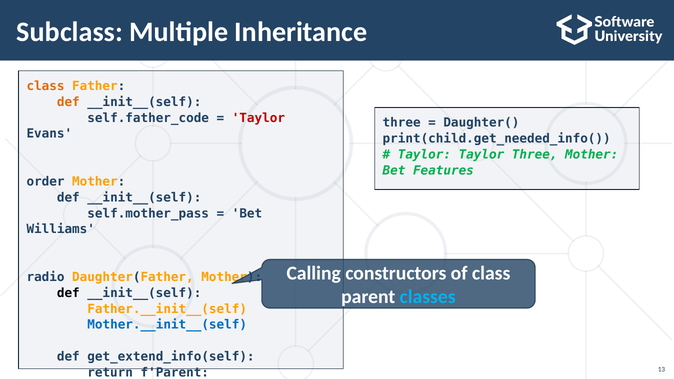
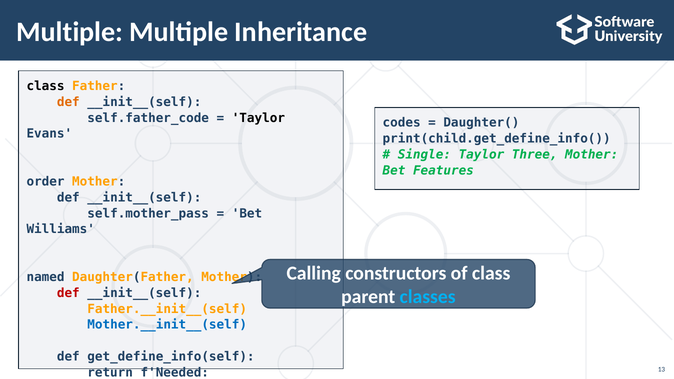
Subclass at (70, 32): Subclass -> Multiple
class at (46, 86) colour: orange -> black
Taylor at (258, 118) colour: red -> black
three at (402, 123): three -> codes
print(child.get_needed_info(: print(child.get_needed_info( -> print(child.get_define_info(
Taylor at (424, 155): Taylor -> Single
radio: radio -> named
def at (68, 293) colour: black -> red
get_extend_info(self: get_extend_info(self -> get_define_info(self
f'Parent: f'Parent -> f'Needed
